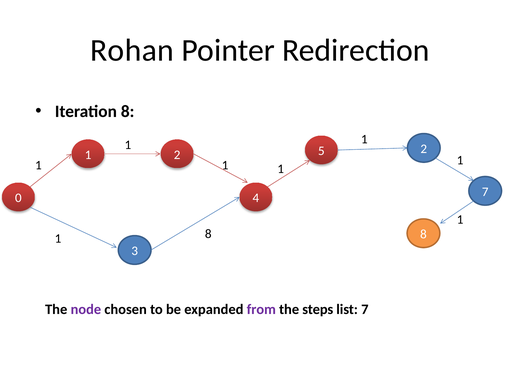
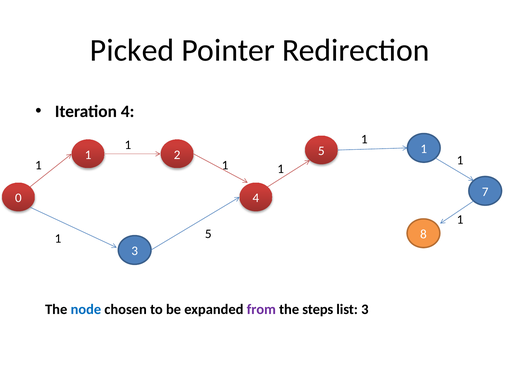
Rohan: Rohan -> Picked
Iteration 8: 8 -> 4
2 at (424, 149): 2 -> 1
1 8: 8 -> 5
node colour: purple -> blue
list 7: 7 -> 3
